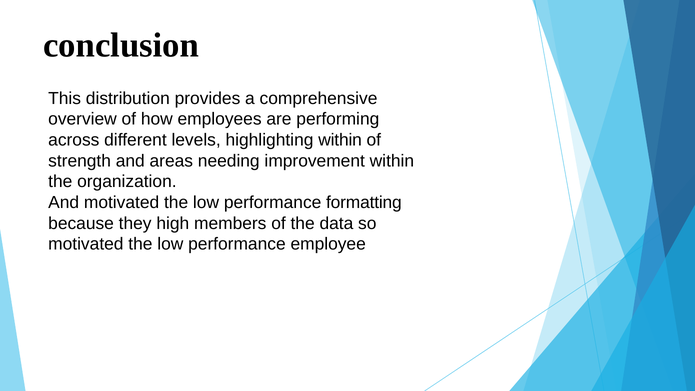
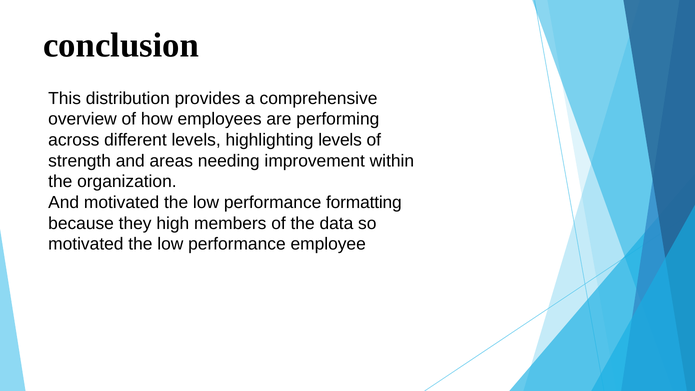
highlighting within: within -> levels
